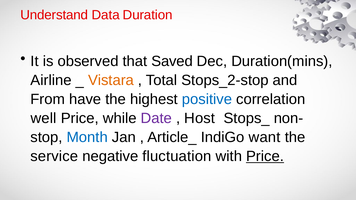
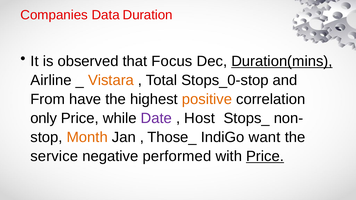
Understand: Understand -> Companies
Saved: Saved -> Focus
Duration(mins underline: none -> present
Stops_2-stop: Stops_2-stop -> Stops_0-stop
positive colour: blue -> orange
well: well -> only
Month colour: blue -> orange
Article_: Article_ -> Those_
fluctuation: fluctuation -> performed
